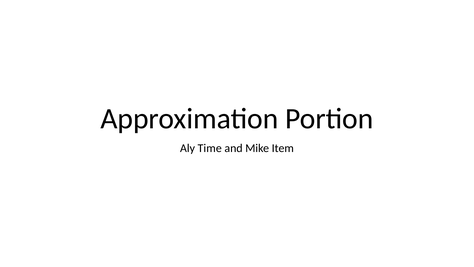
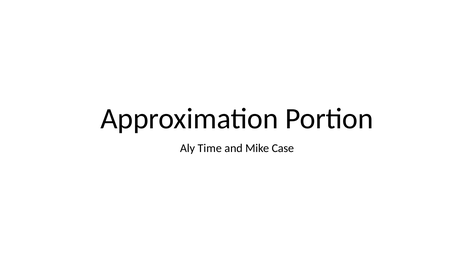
Item: Item -> Case
